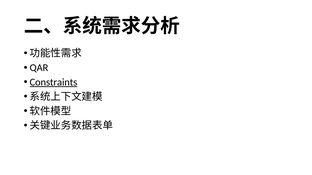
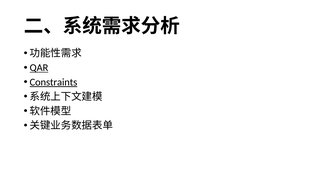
QAR underline: none -> present
